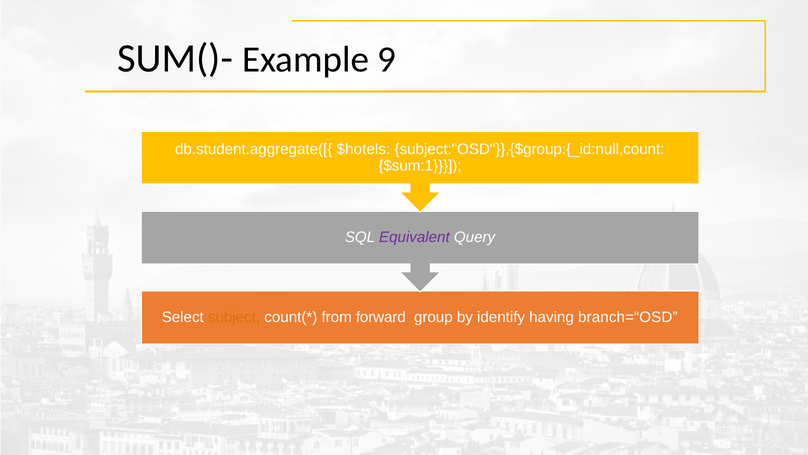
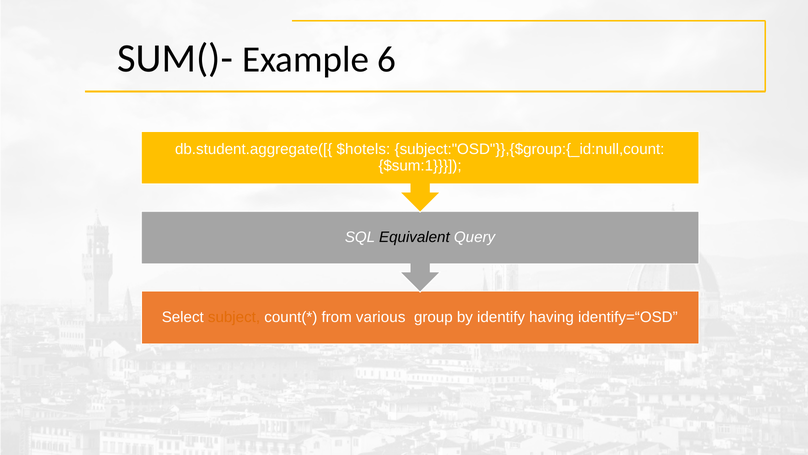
9: 9 -> 6
Equivalent colour: purple -> black
forward: forward -> various
branch=“OSD: branch=“OSD -> identify=“OSD
